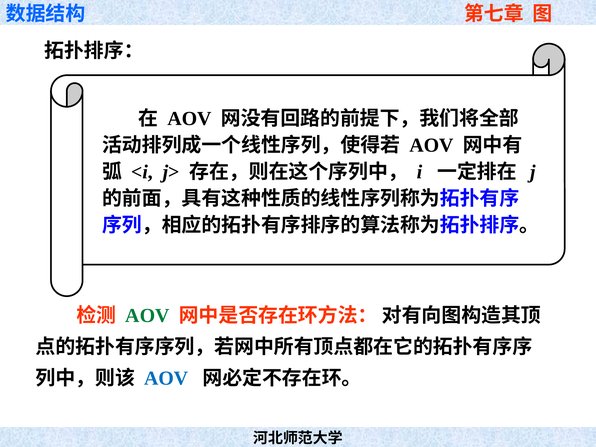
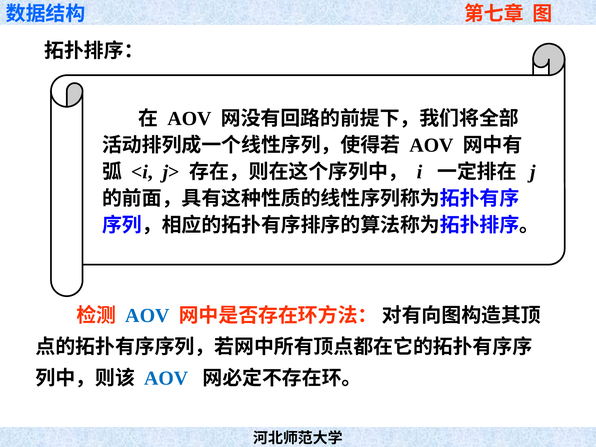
AOV at (147, 316) colour: green -> blue
